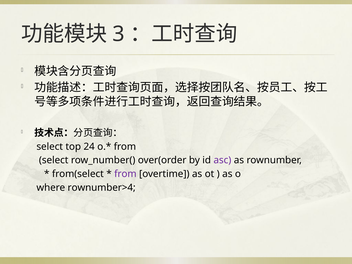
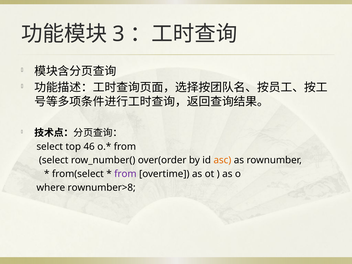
24: 24 -> 46
asc colour: purple -> orange
rownumber>4: rownumber>4 -> rownumber>8
